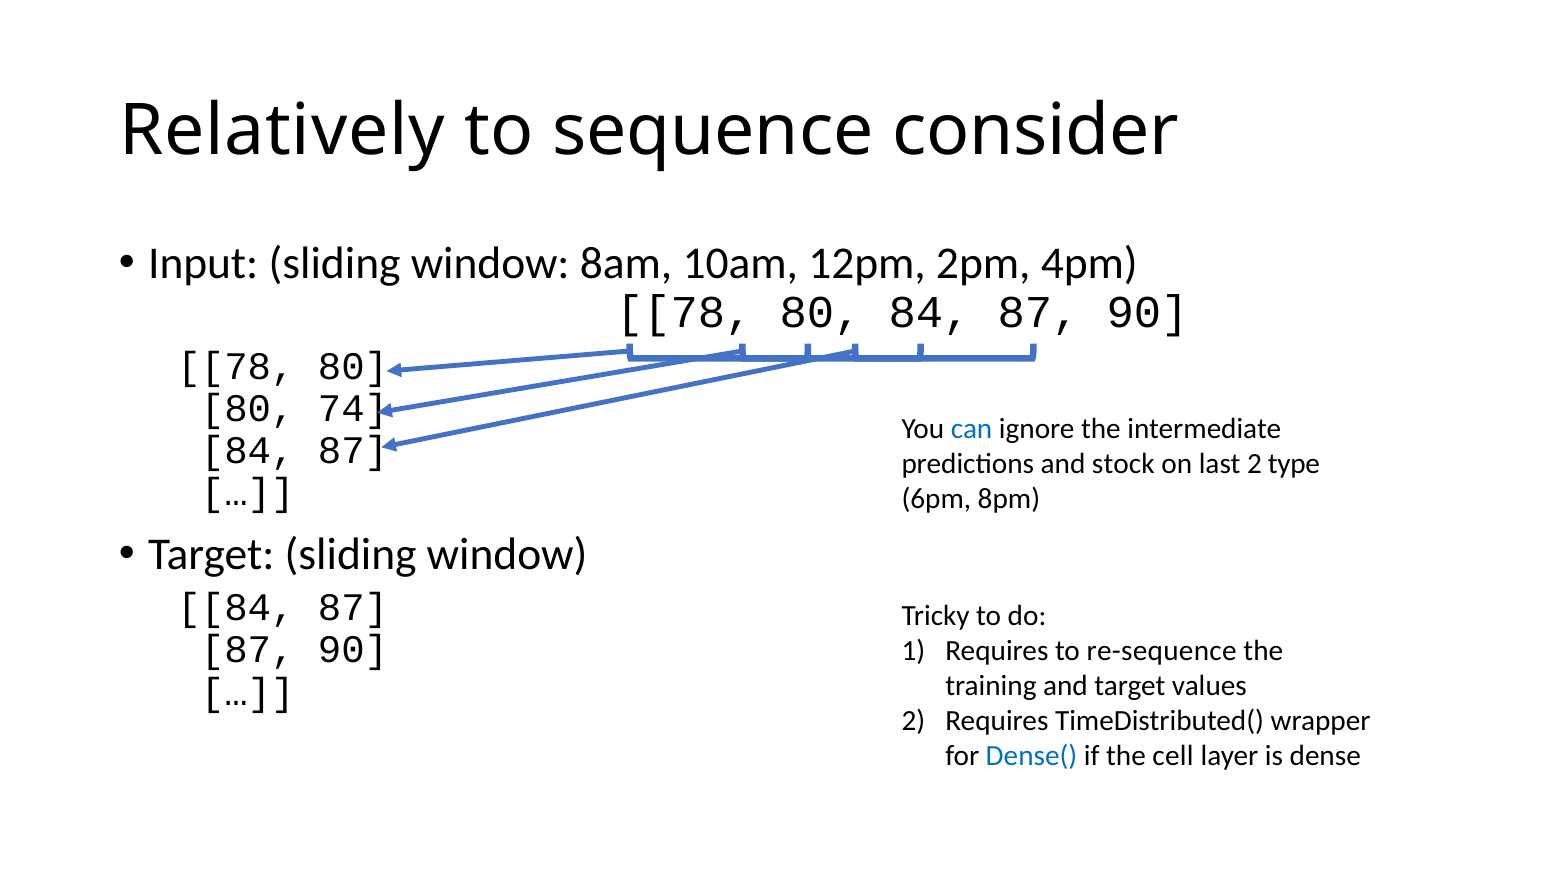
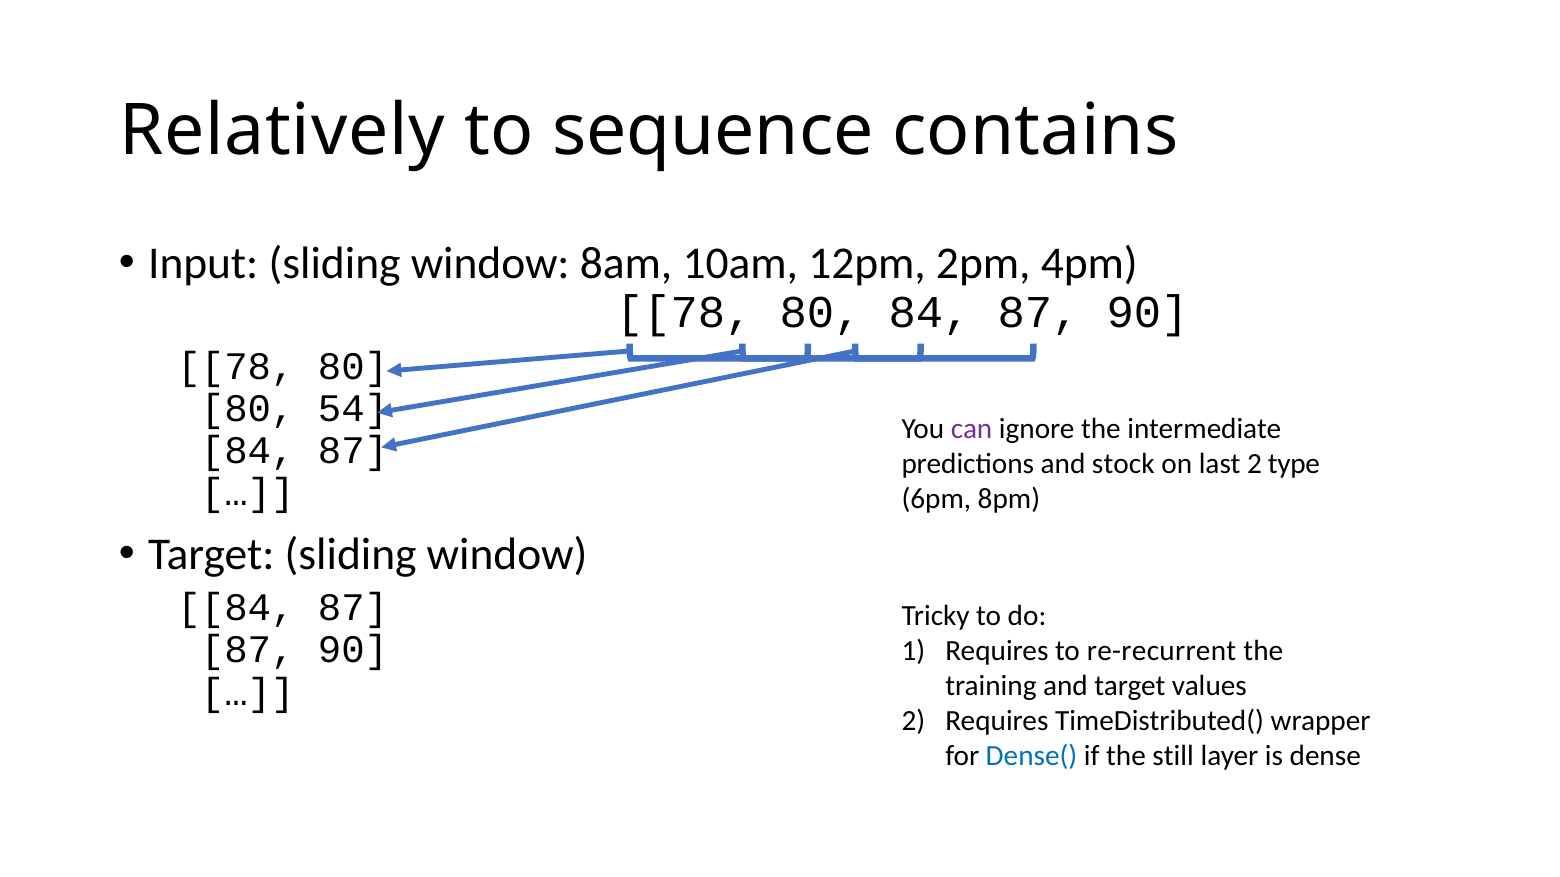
consider: consider -> contains
74: 74 -> 54
can colour: blue -> purple
re-sequence: re-sequence -> re-recurrent
cell: cell -> still
